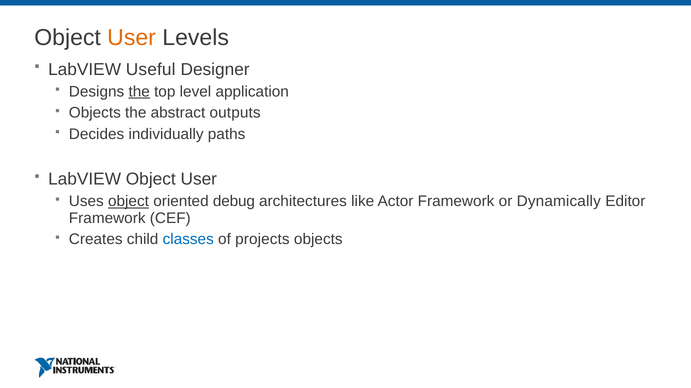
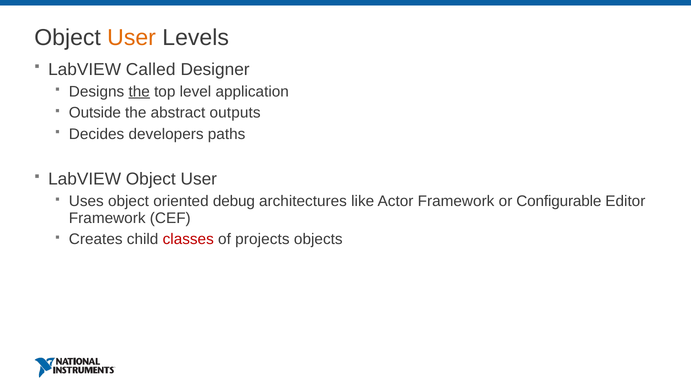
Useful: Useful -> Called
Objects at (95, 113): Objects -> Outside
individually: individually -> developers
object at (128, 202) underline: present -> none
Dynamically: Dynamically -> Configurable
classes colour: blue -> red
